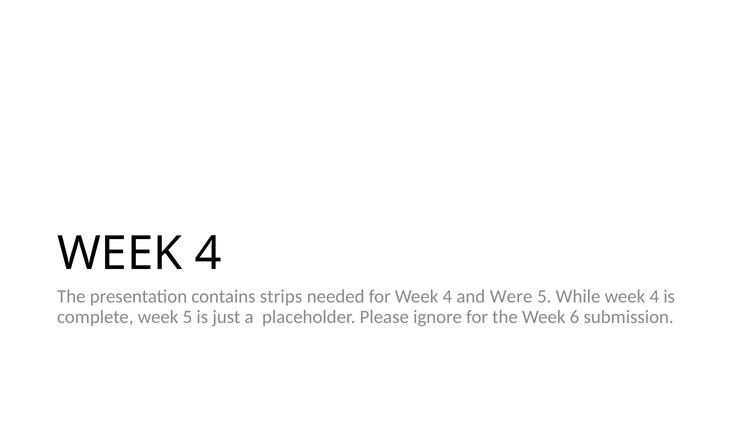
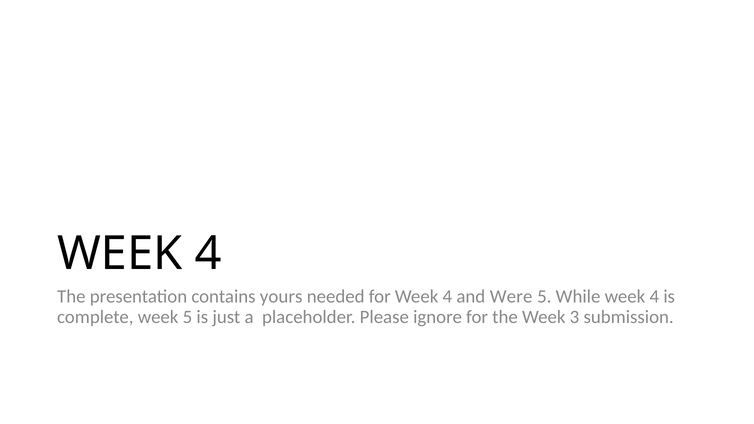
strips: strips -> yours
6: 6 -> 3
